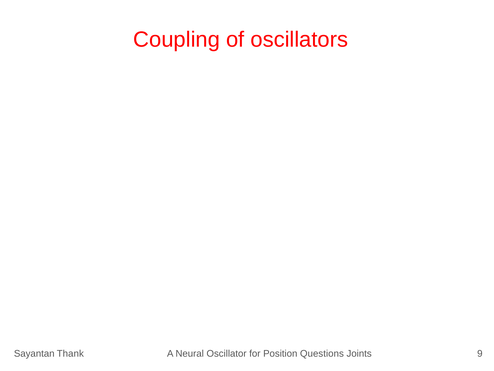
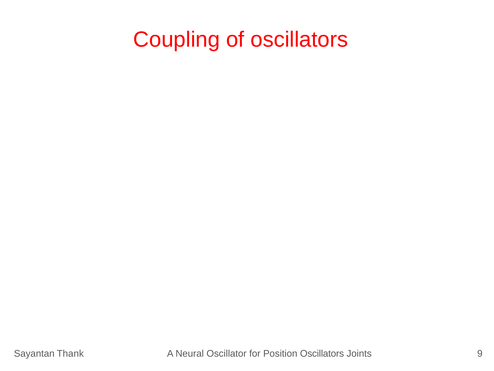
Position Questions: Questions -> Oscillators
